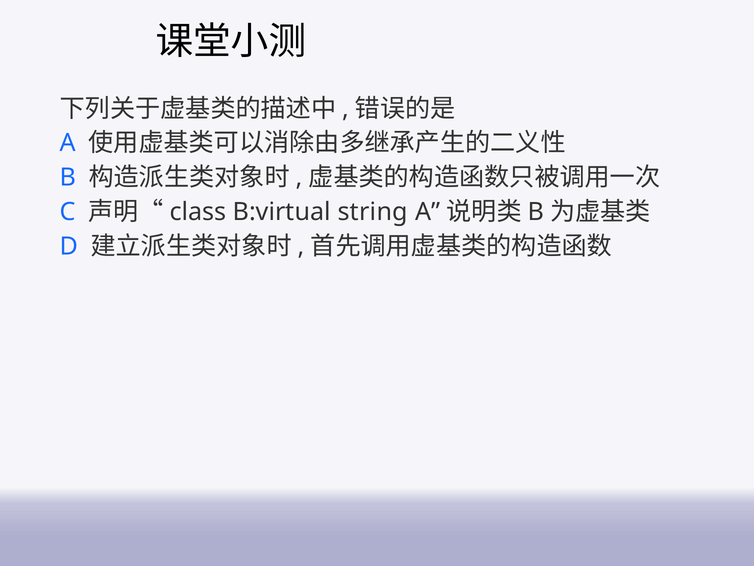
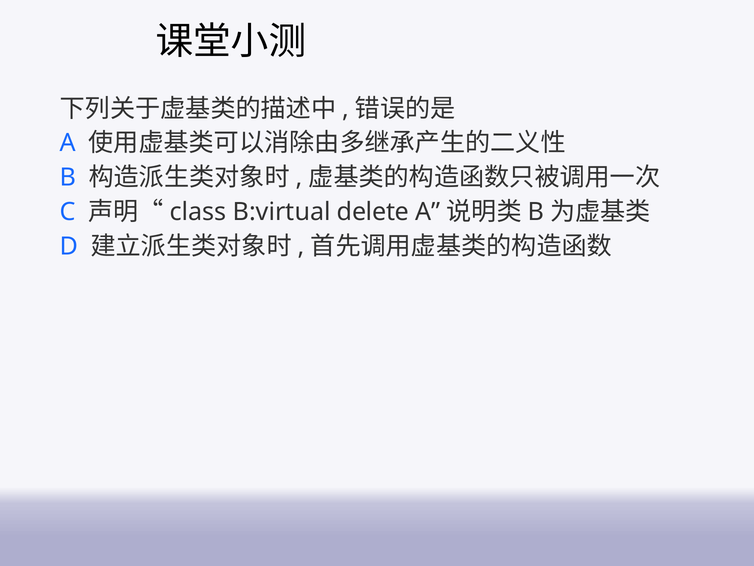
string: string -> delete
